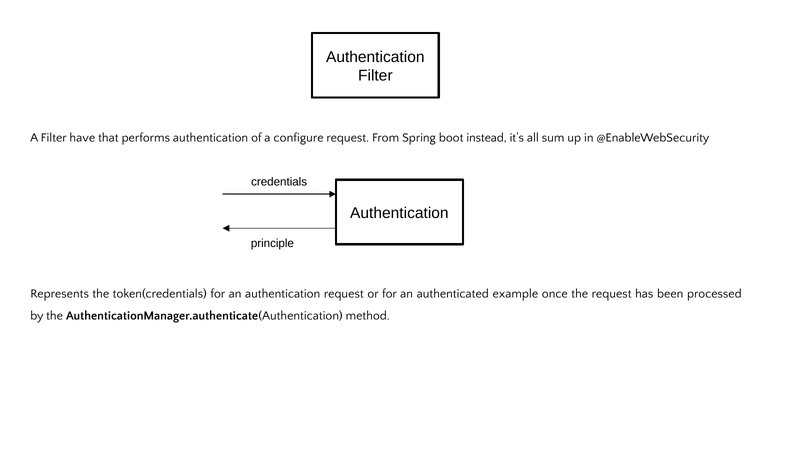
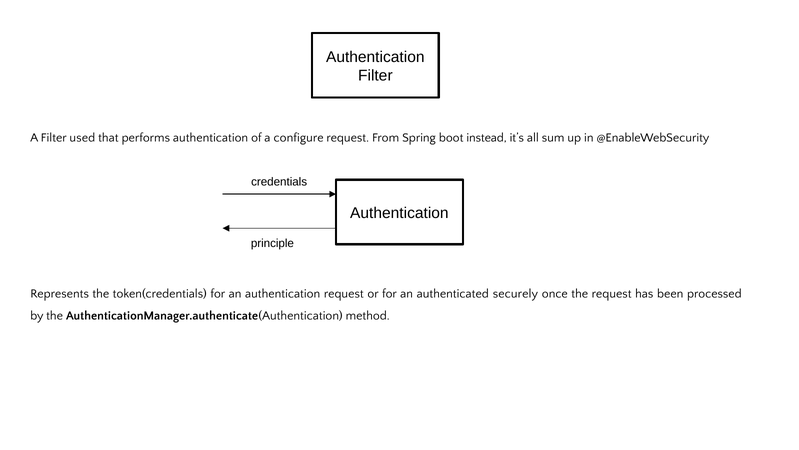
have: have -> used
example: example -> securely
